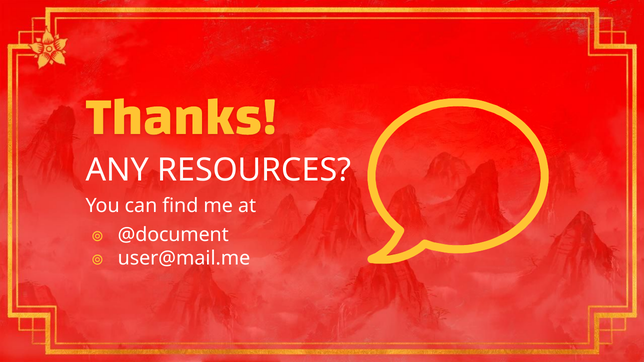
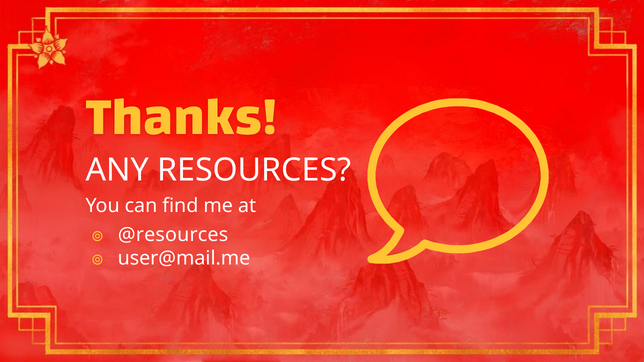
@document: @document -> @resources
